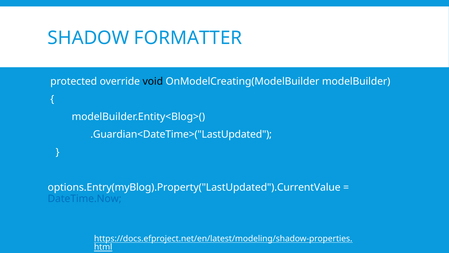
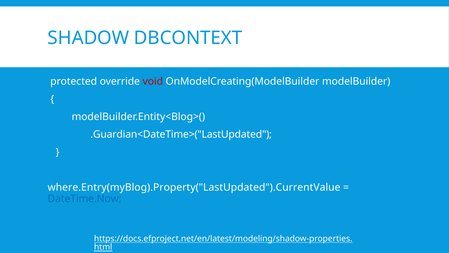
FORMATTER: FORMATTER -> DBCONTEXT
void colour: black -> red
options.Entry(myBlog).Property("LastUpdated").CurrentValue: options.Entry(myBlog).Property("LastUpdated").CurrentValue -> where.Entry(myBlog).Property("LastUpdated").CurrentValue
